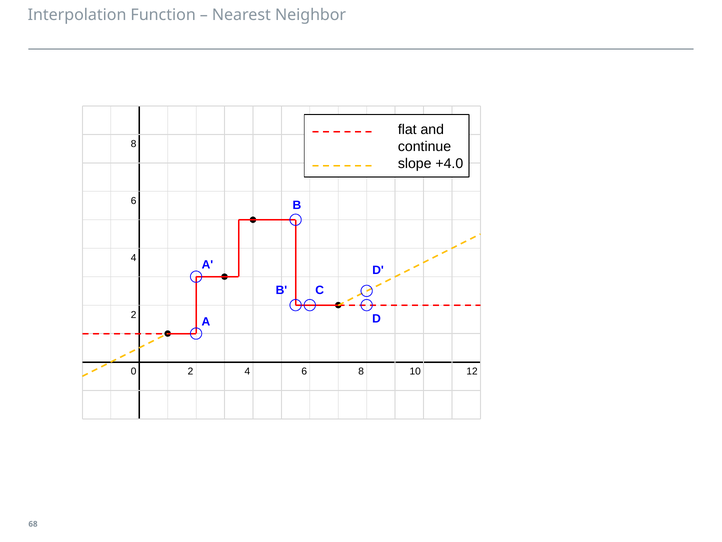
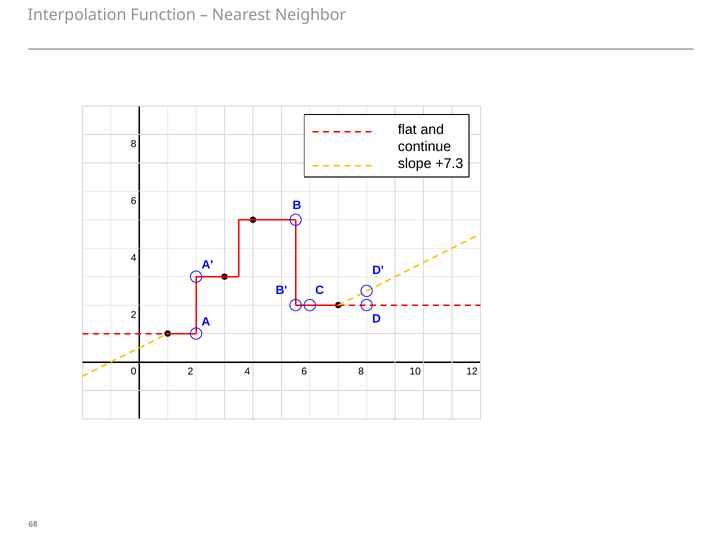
+4.0: +4.0 -> +7.3
